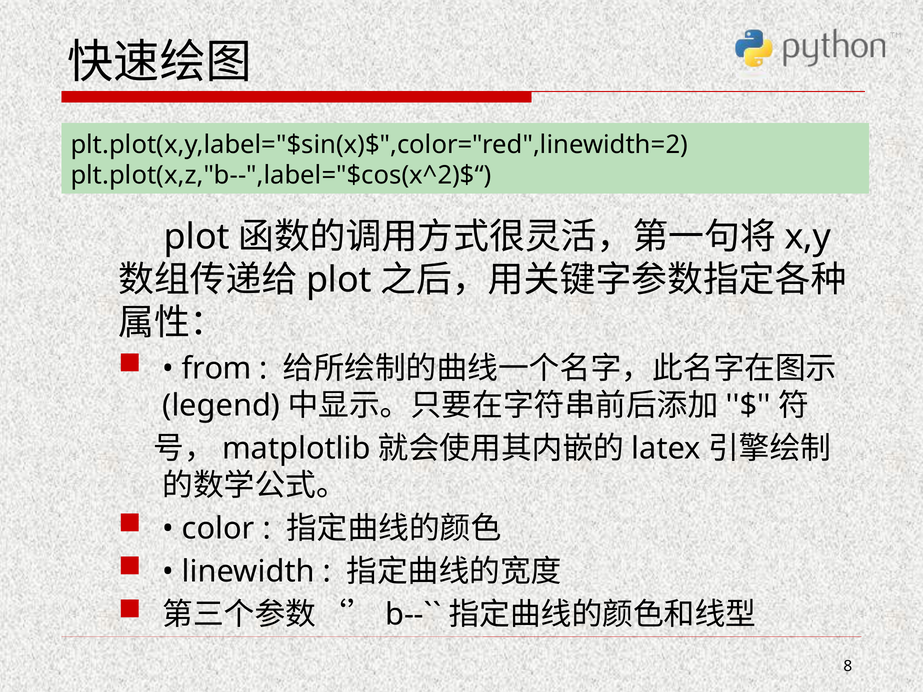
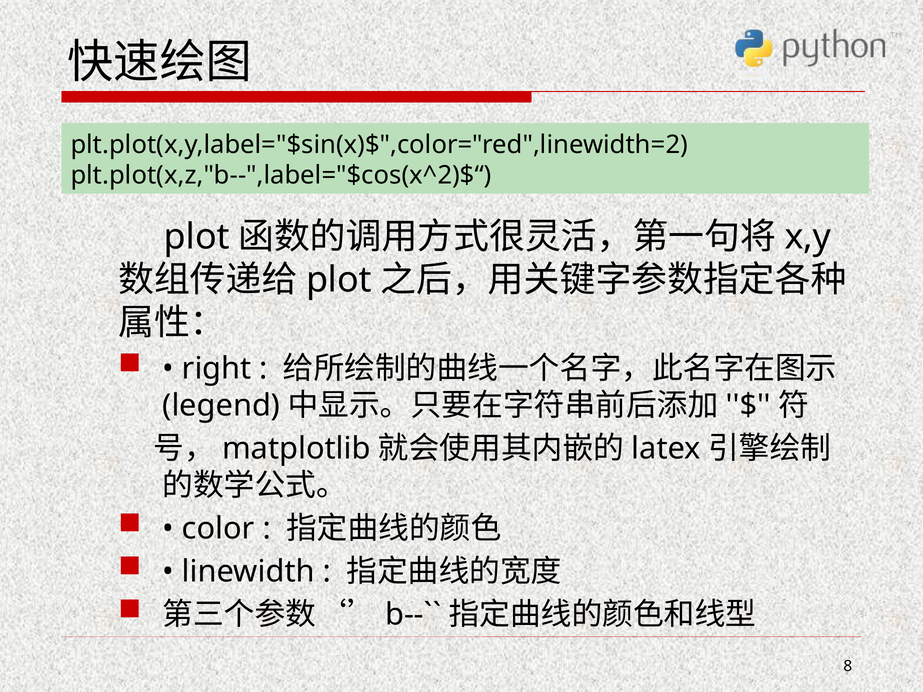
from: from -> right
